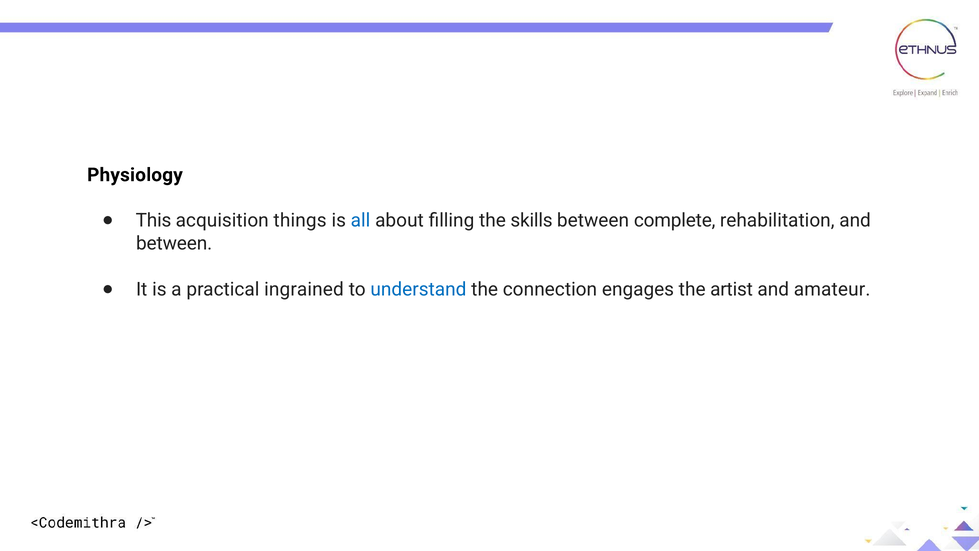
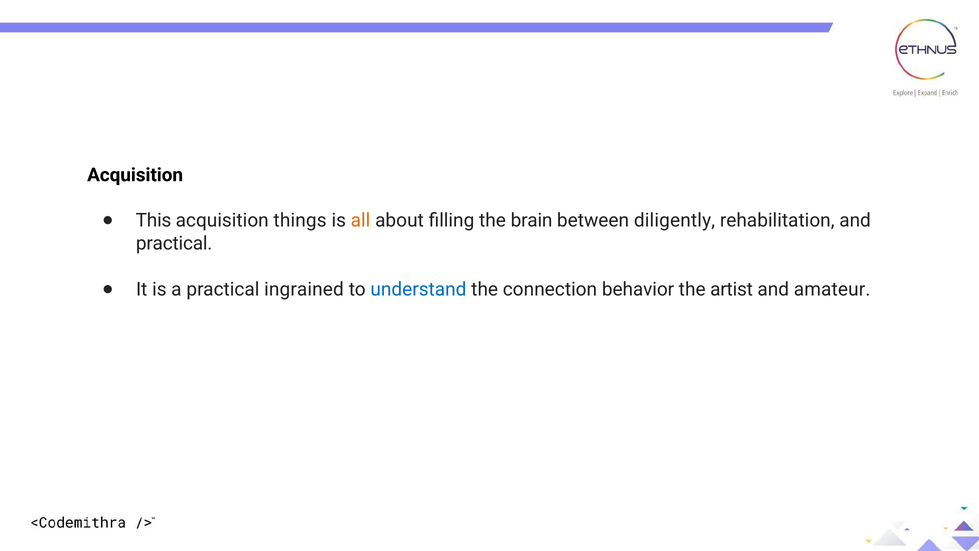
Physiology at (135, 175): Physiology -> Acquisition
all colour: blue -> orange
skills: skills -> brain
complete: complete -> diligently
between at (174, 243): between -> practical
engages: engages -> behavior
